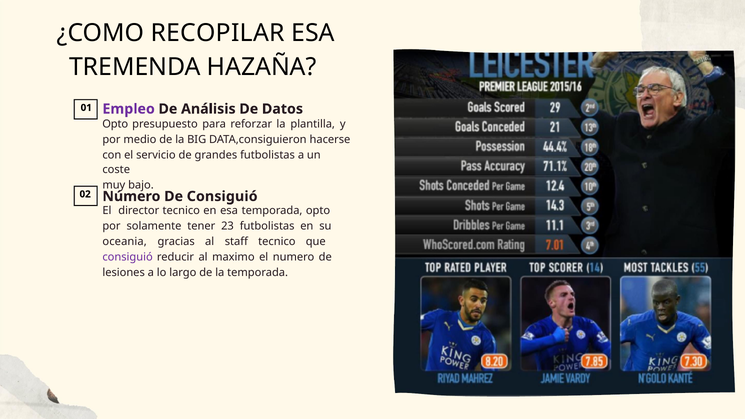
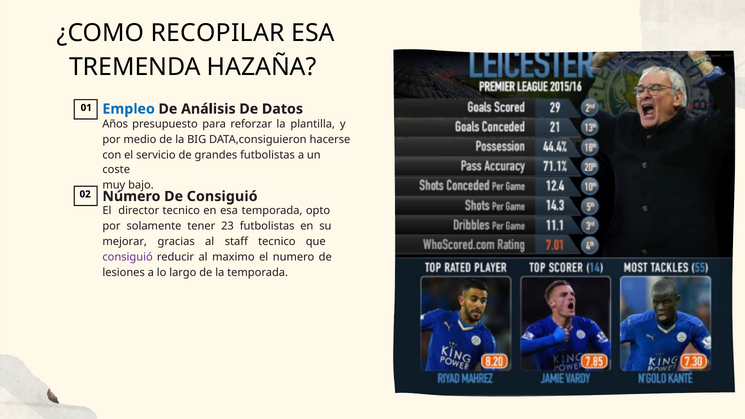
Empleo colour: purple -> blue
Opto at (115, 124): Opto -> Años
oceania: oceania -> mejorar
